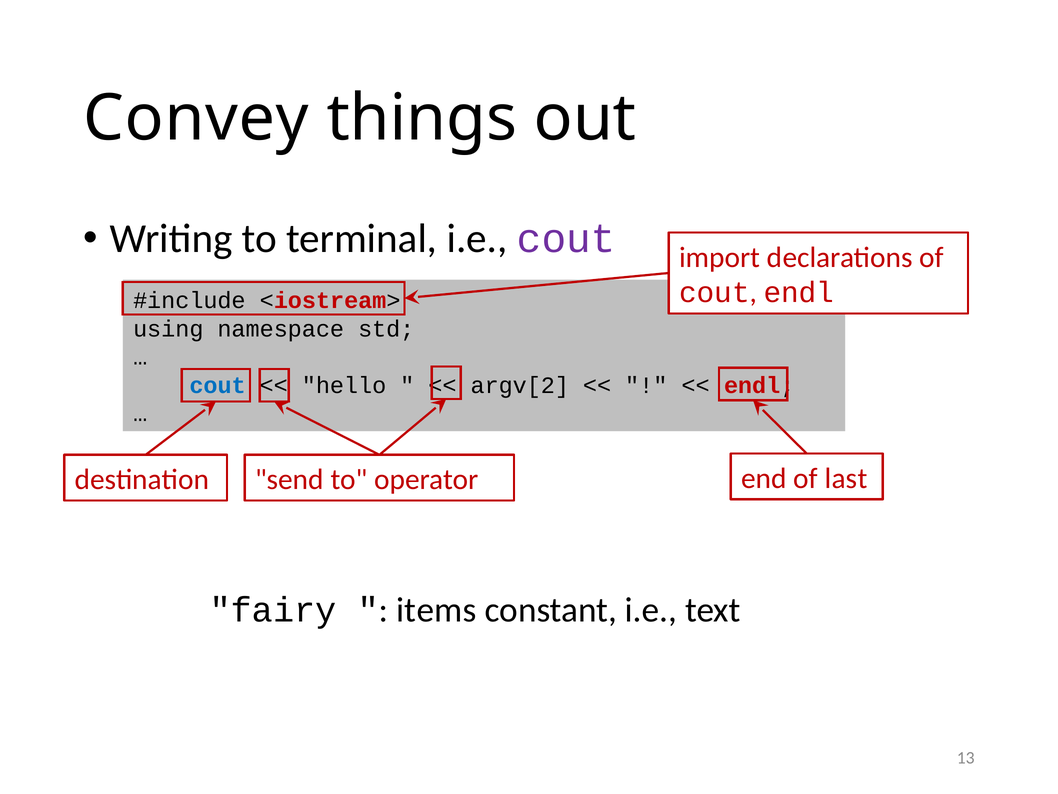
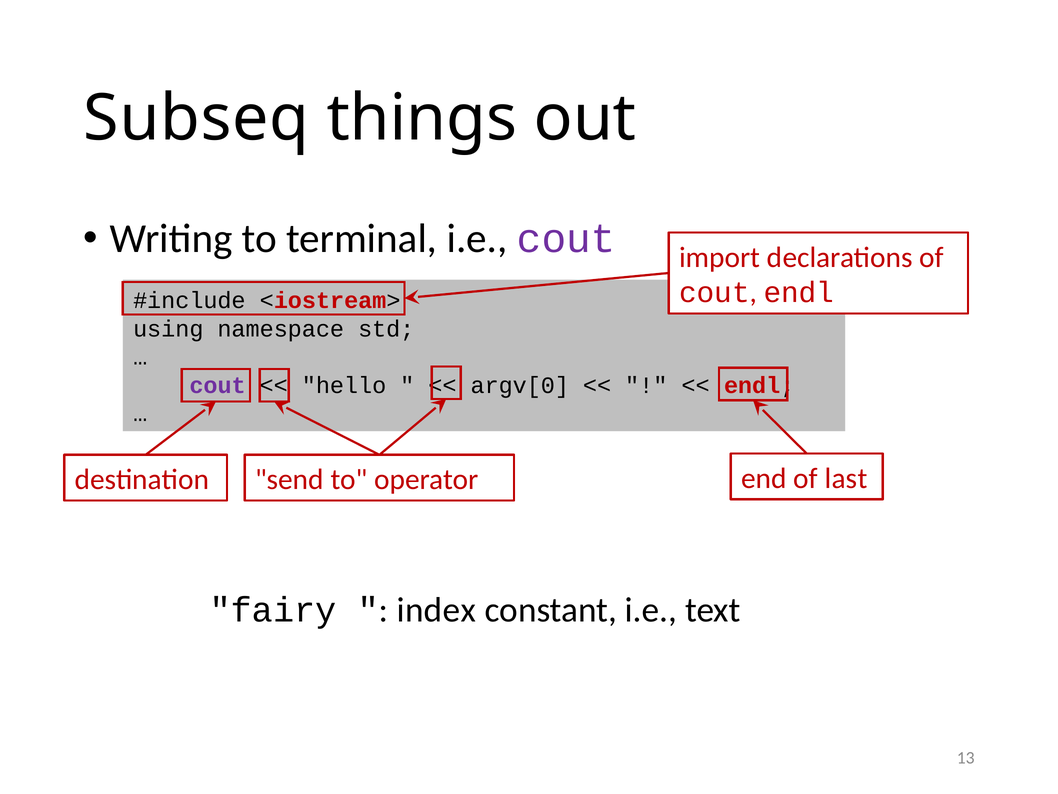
Convey: Convey -> Subseq
cout at (218, 385) colour: blue -> purple
argv[2: argv[2 -> argv[0
items: items -> index
